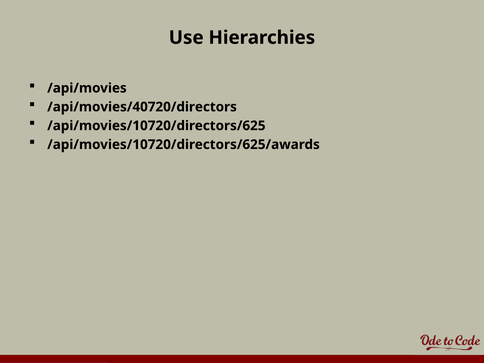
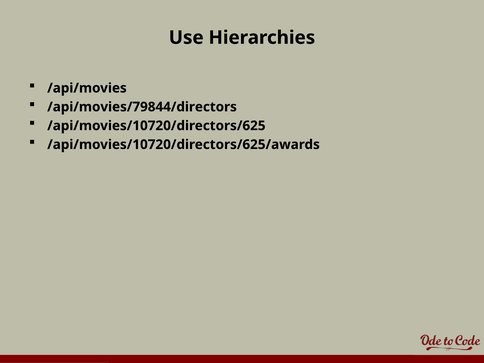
/api/movies/40720/directors: /api/movies/40720/directors -> /api/movies/79844/directors
